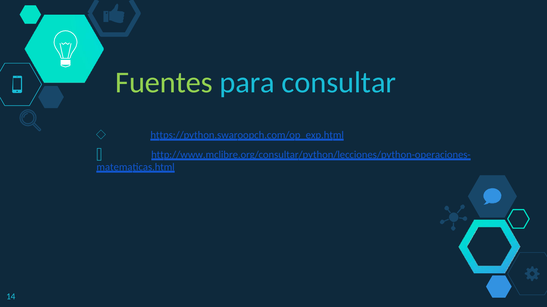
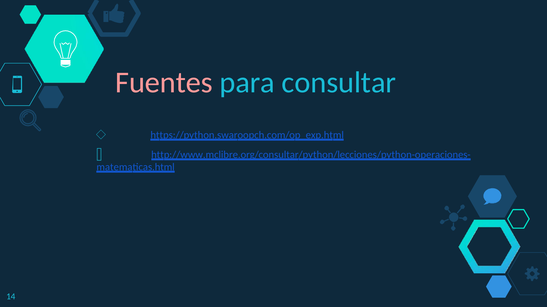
Fuentes colour: light green -> pink
